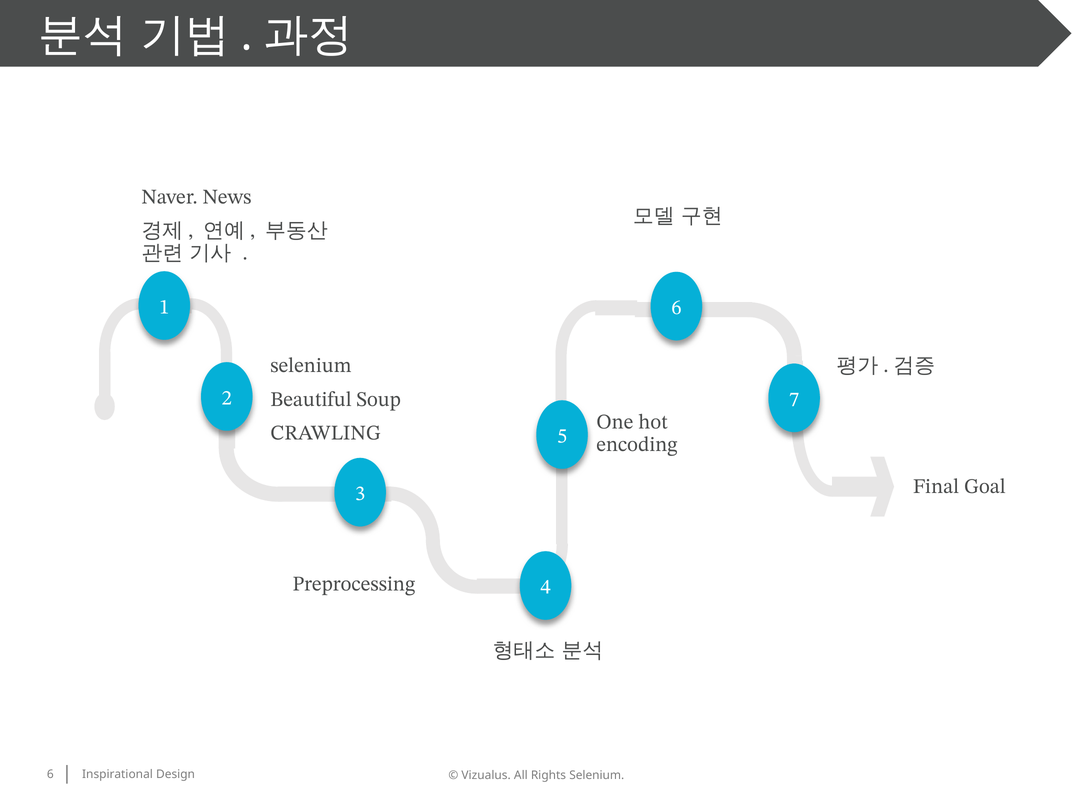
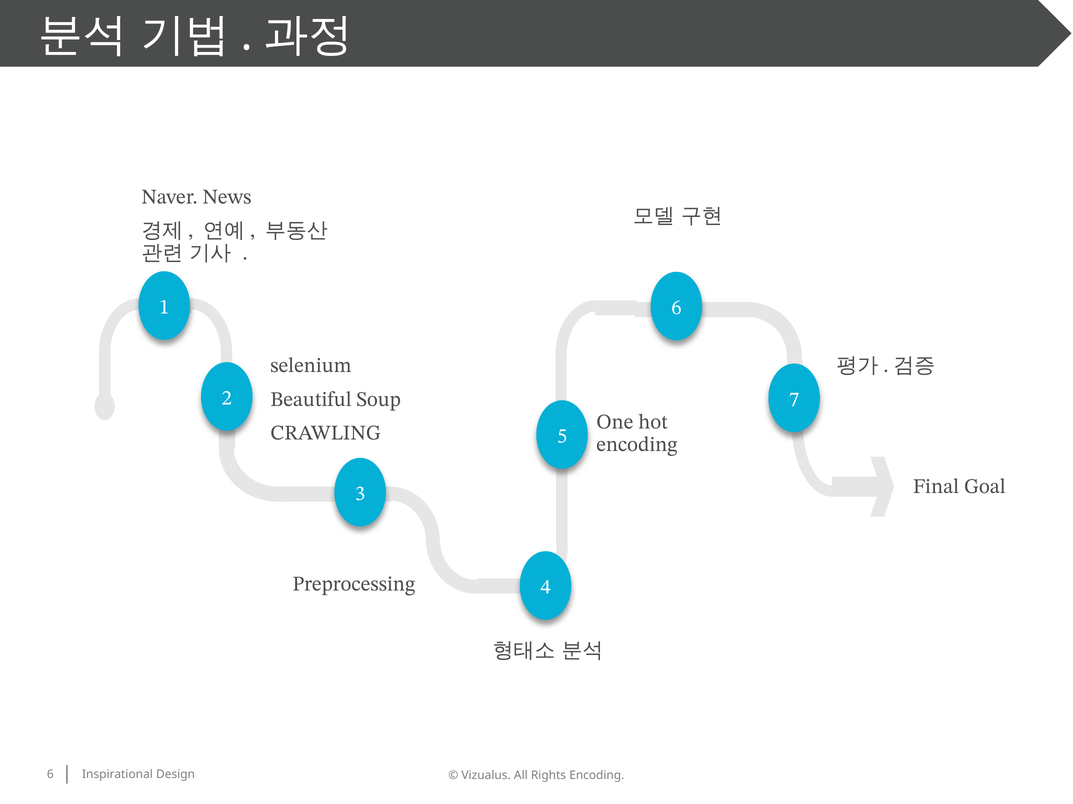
Rights Selenium: Selenium -> Encoding
